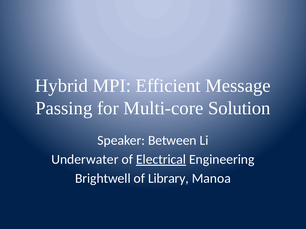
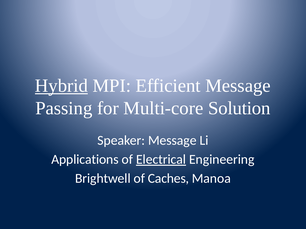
Hybrid underline: none -> present
Speaker Between: Between -> Message
Underwater: Underwater -> Applications
Library: Library -> Caches
